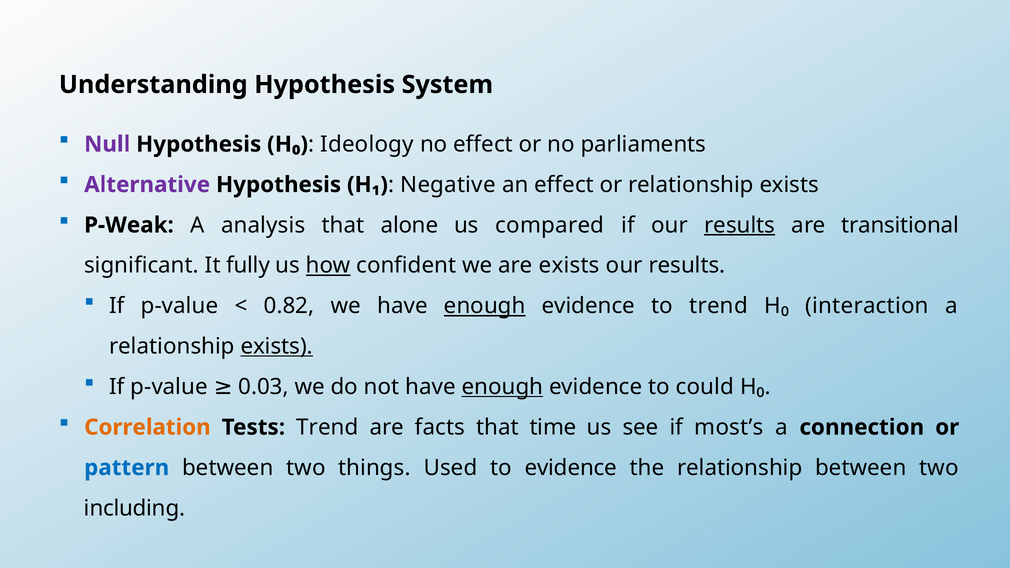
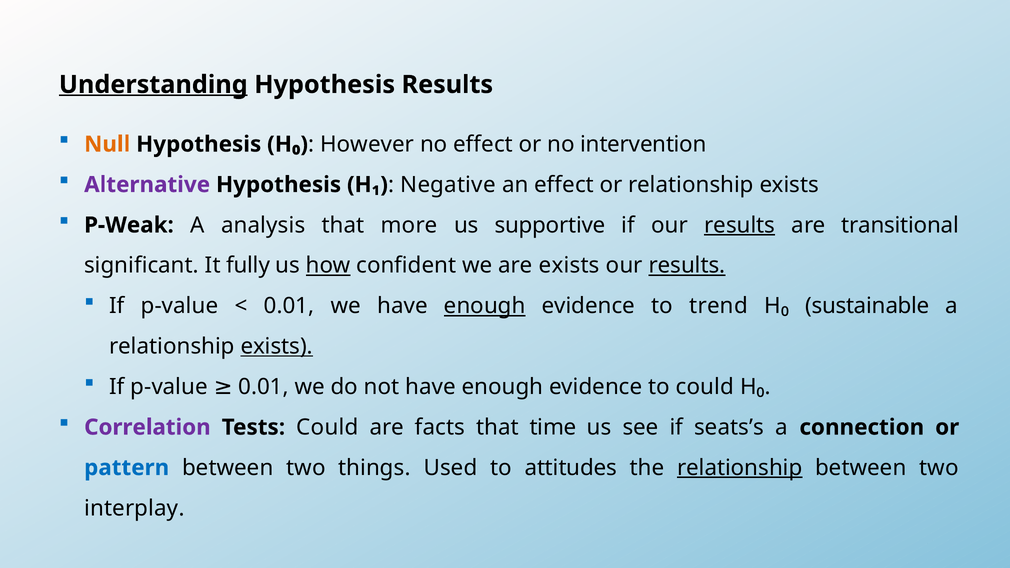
Understanding underline: none -> present
Hypothesis System: System -> Results
Null colour: purple -> orange
Ideology: Ideology -> However
parliaments: parliaments -> intervention
alone: alone -> more
compared: compared -> supportive
results at (687, 266) underline: none -> present
0.82 at (289, 306): 0.82 -> 0.01
interaction: interaction -> sustainable
p-value 0.03: 0.03 -> 0.01
enough at (502, 387) underline: present -> none
Correlation colour: orange -> purple
Tests Trend: Trend -> Could
most’s: most’s -> seats’s
to evidence: evidence -> attitudes
relationship at (740, 468) underline: none -> present
including: including -> interplay
